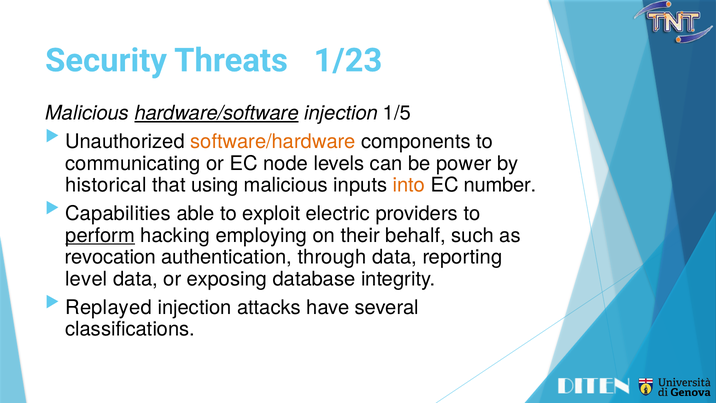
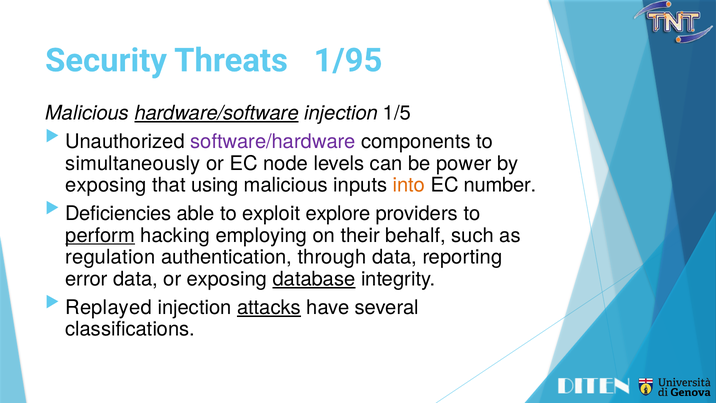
1/23: 1/23 -> 1/95
software/hardware colour: orange -> purple
communicating: communicating -> simultaneously
historical at (106, 185): historical -> exposing
Capabilities: Capabilities -> Deficiencies
electric: electric -> explore
revocation: revocation -> regulation
level: level -> error
database underline: none -> present
attacks underline: none -> present
